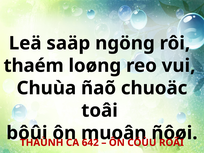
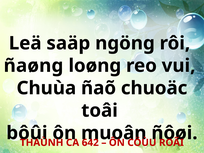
thaém: thaém -> ñaøng
